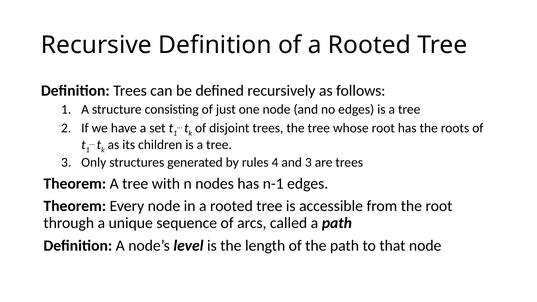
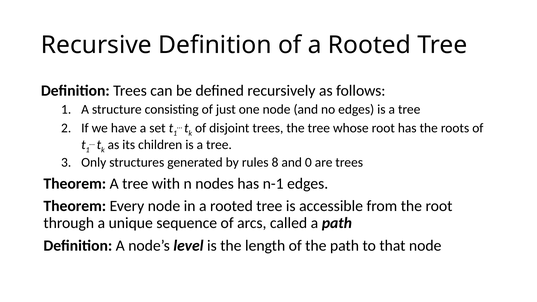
4: 4 -> 8
and 3: 3 -> 0
